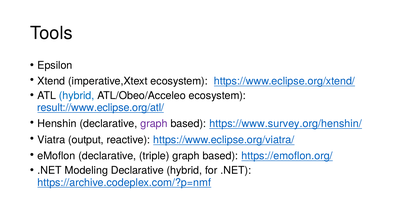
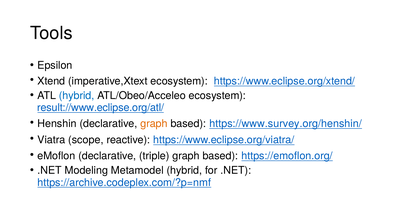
graph at (154, 123) colour: purple -> orange
output: output -> scope
Modeling Declarative: Declarative -> Metamodel
